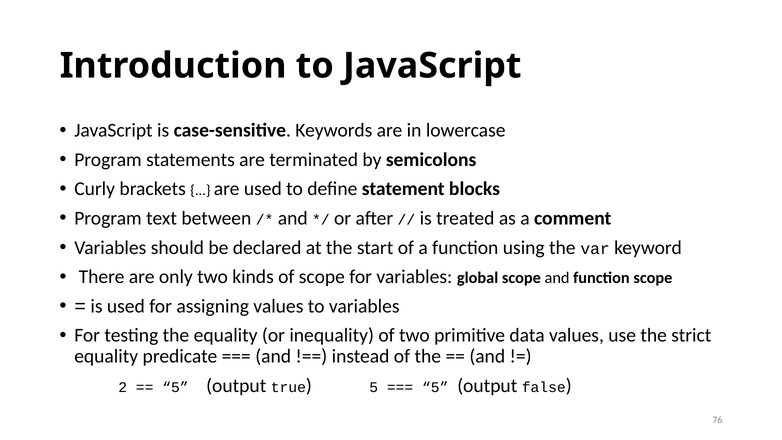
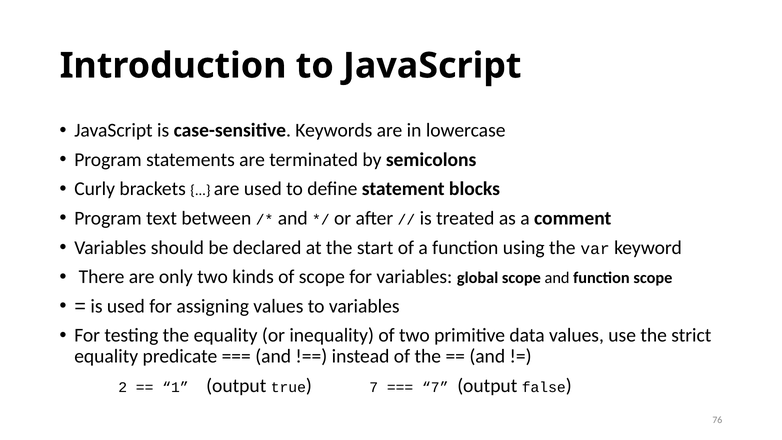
5 at (175, 387): 5 -> 1
5 at (374, 387): 5 -> 7
5 at (435, 387): 5 -> 7
